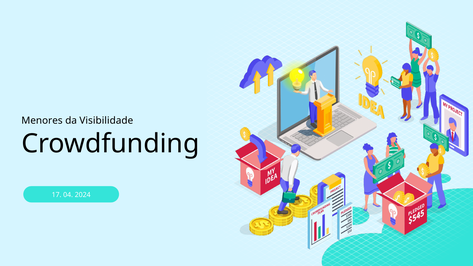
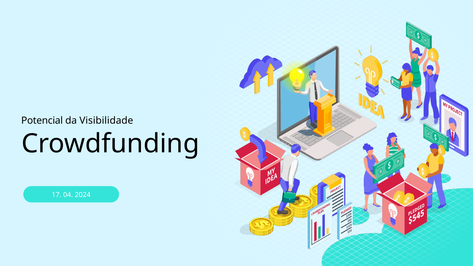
Menores: Menores -> Potencial
